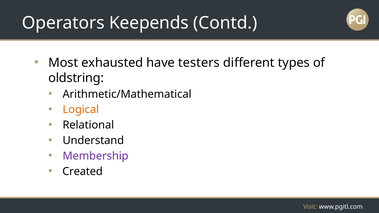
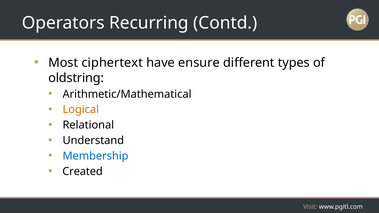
Keepends: Keepends -> Recurring
exhausted: exhausted -> ciphertext
testers: testers -> ensure
Membership colour: purple -> blue
